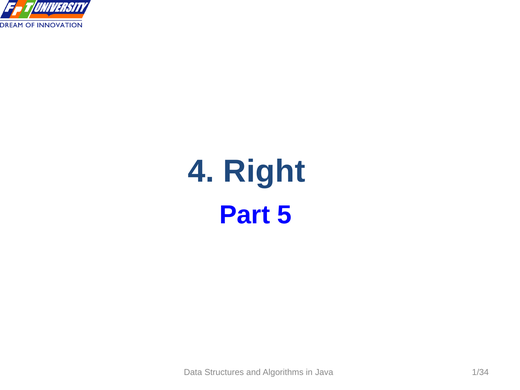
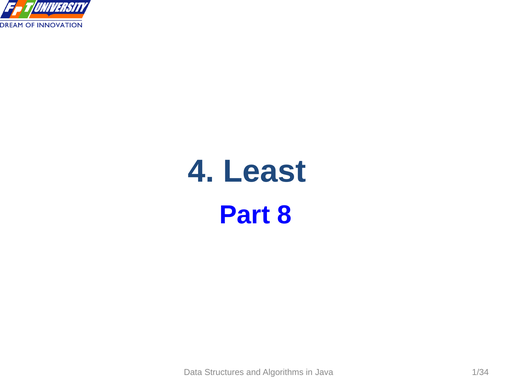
Right: Right -> Least
5: 5 -> 8
